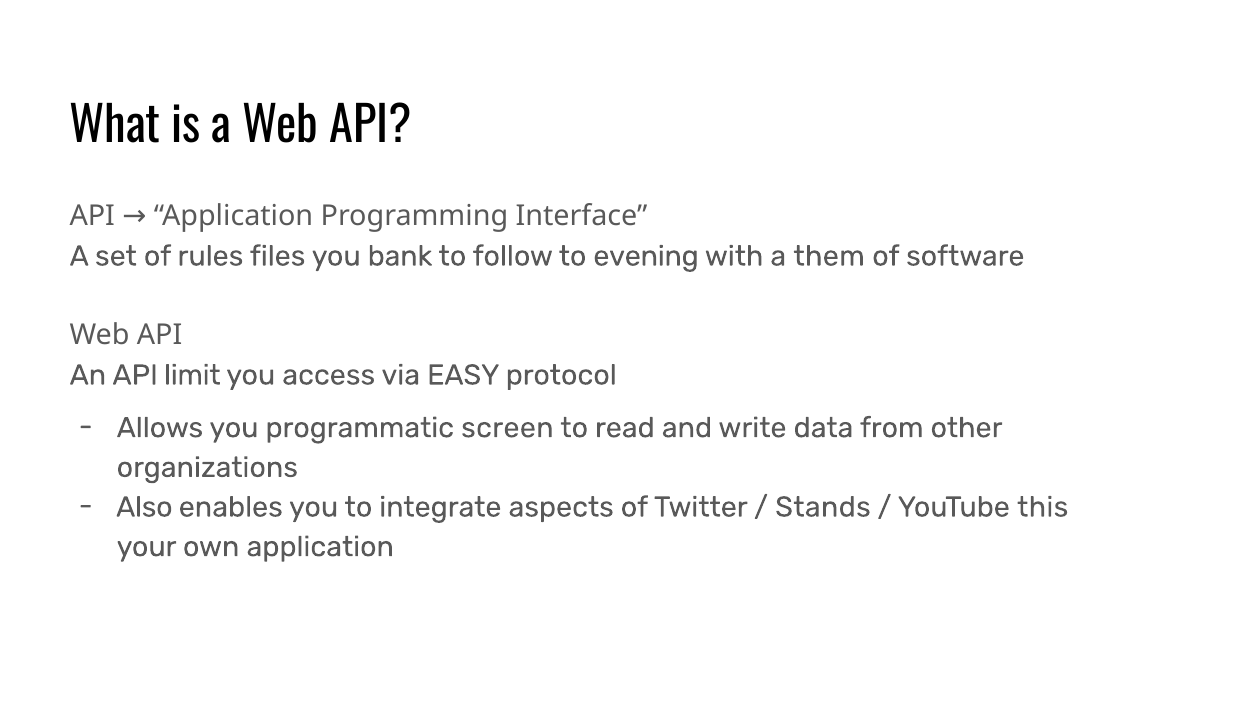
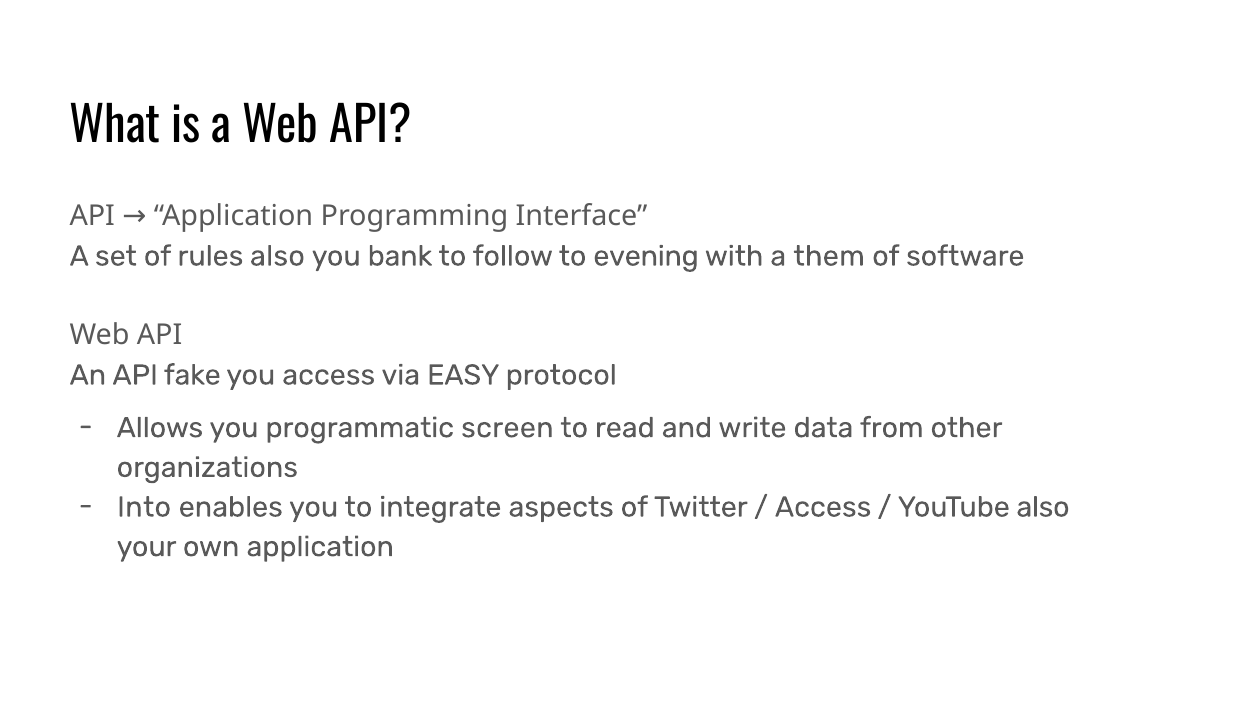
rules files: files -> also
limit: limit -> fake
Also: Also -> Into
Stands at (823, 507): Stands -> Access
YouTube this: this -> also
